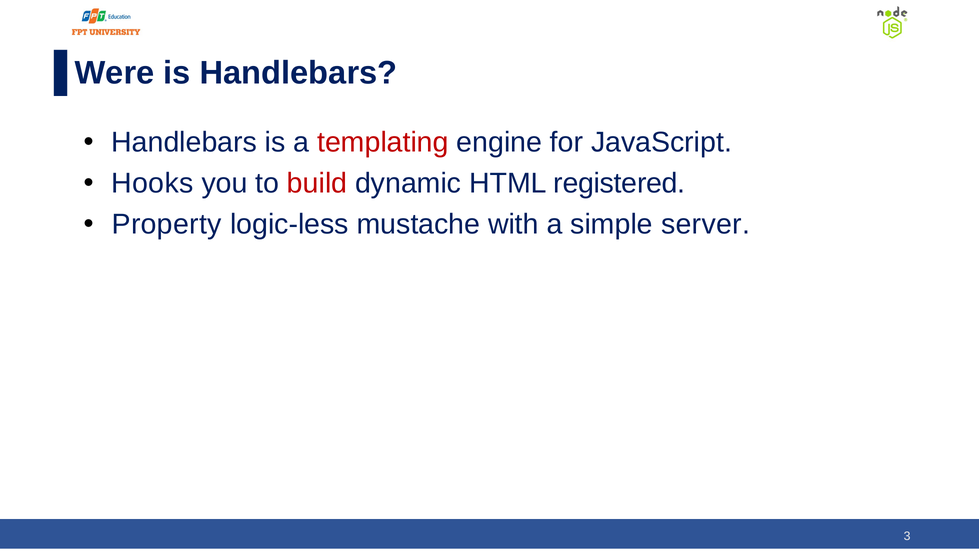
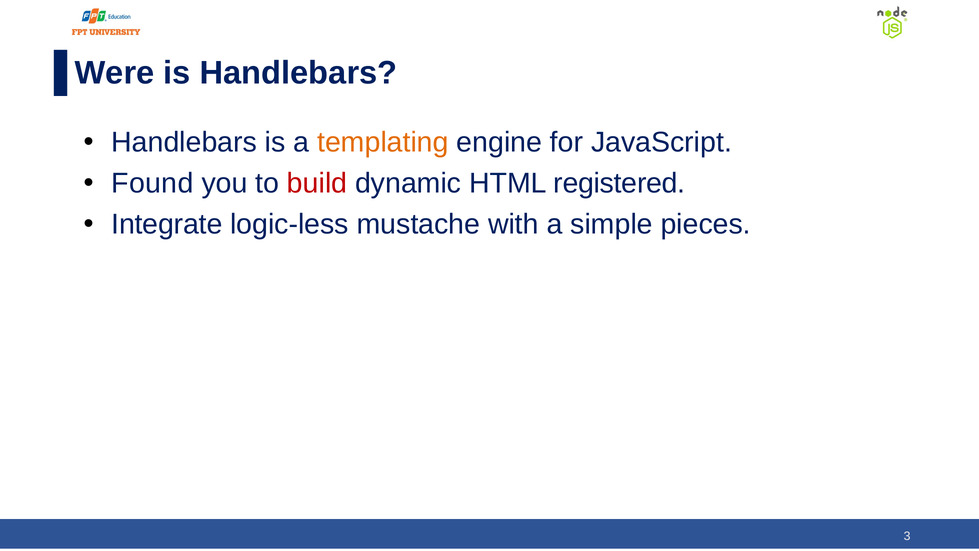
templating colour: red -> orange
Hooks: Hooks -> Found
Property: Property -> Integrate
server: server -> pieces
